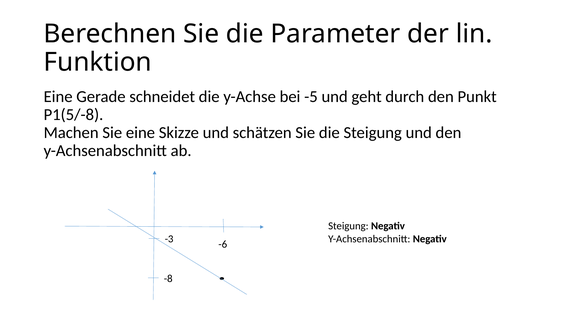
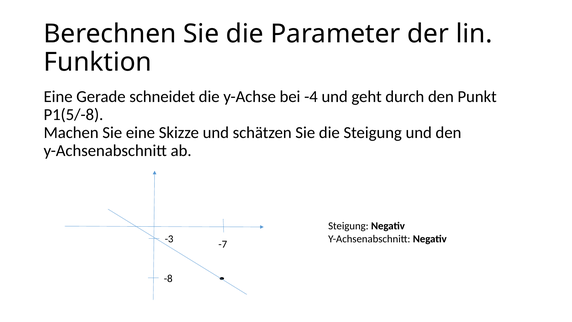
-5: -5 -> -4
-6: -6 -> -7
